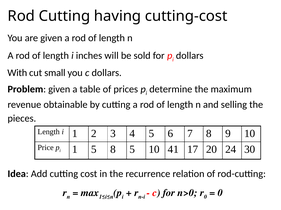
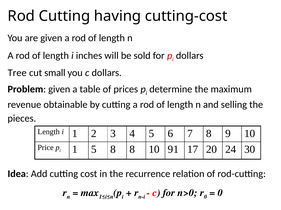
With: With -> Tree
8 5: 5 -> 8
41: 41 -> 91
